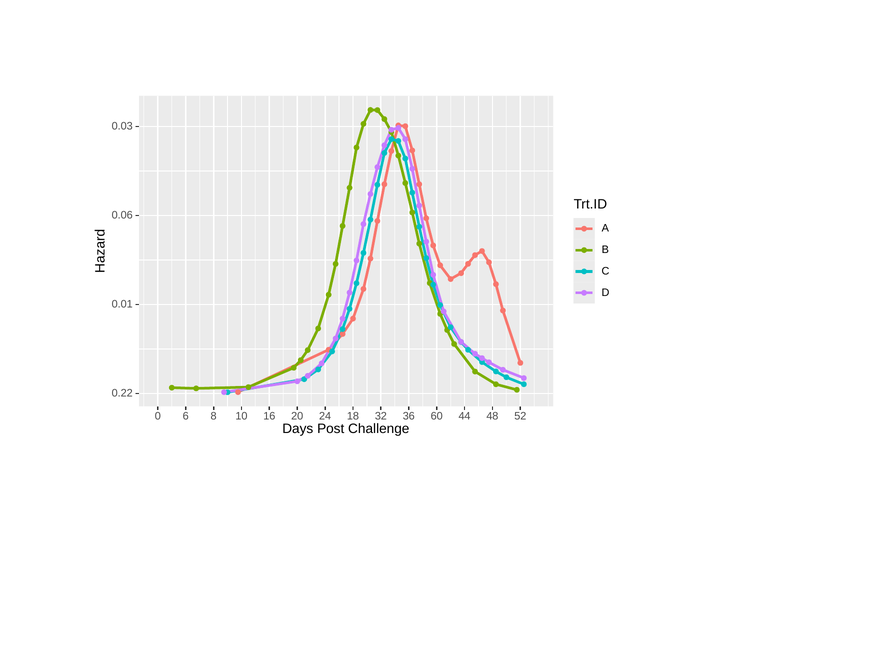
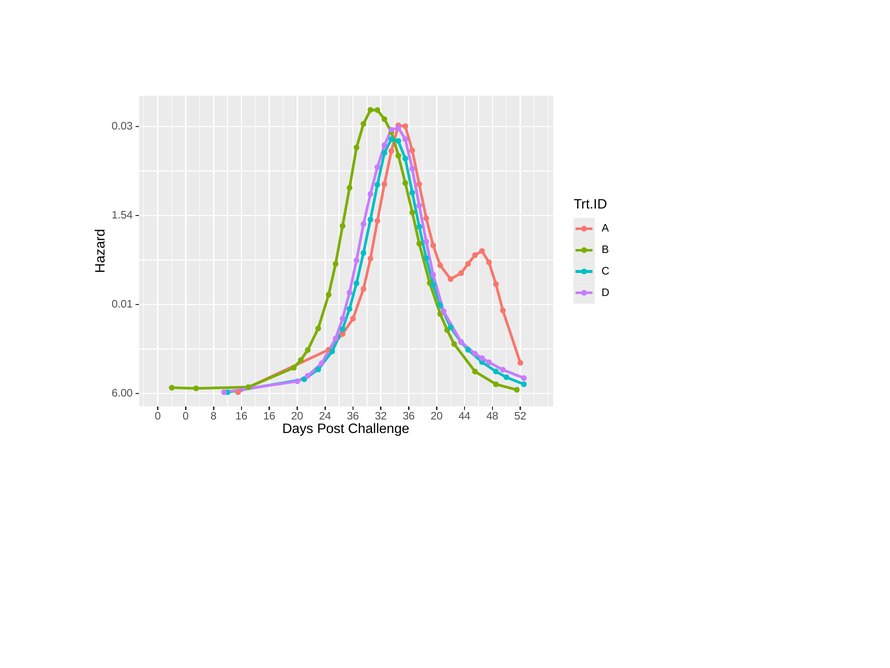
0.06: 0.06 -> 1.54
0.22: 0.22 -> 6.00
0 6: 6 -> 0
8 10: 10 -> 16
24 18: 18 -> 36
36 60: 60 -> 20
